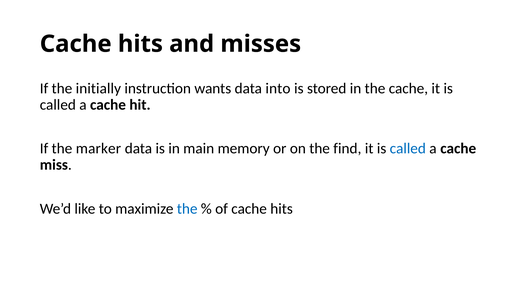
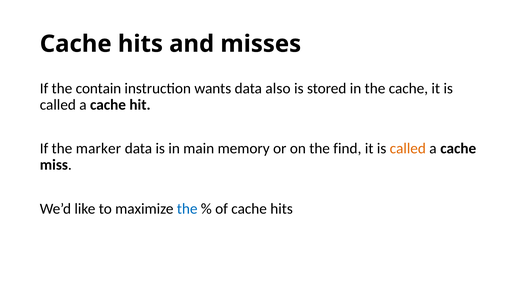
initially: initially -> contain
into: into -> also
called at (408, 148) colour: blue -> orange
